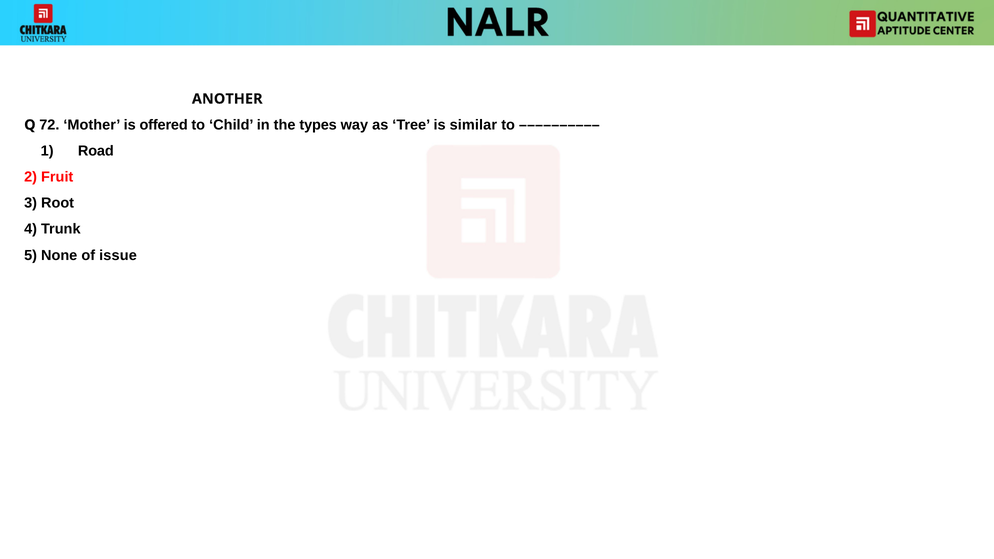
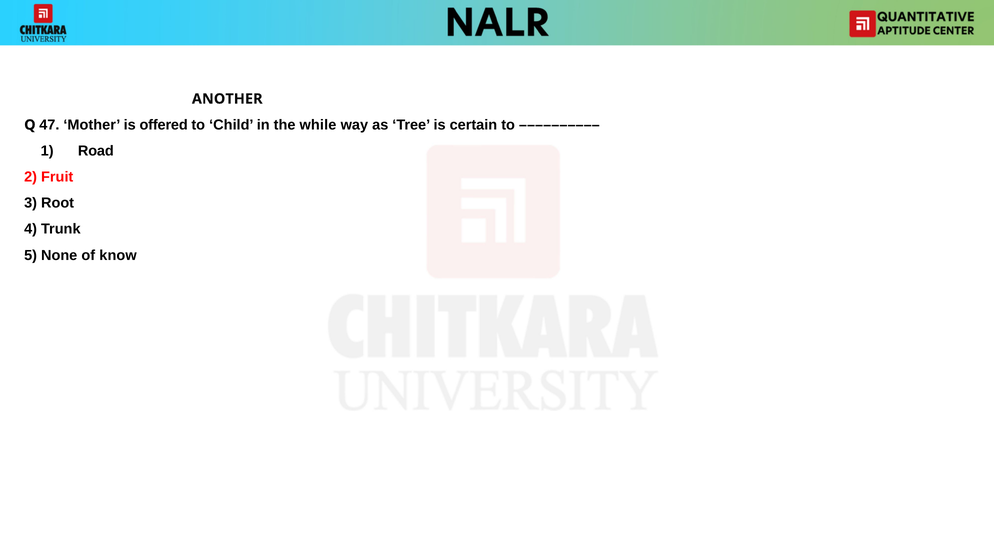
72: 72 -> 47
types: types -> while
similar: similar -> certain
issue: issue -> know
